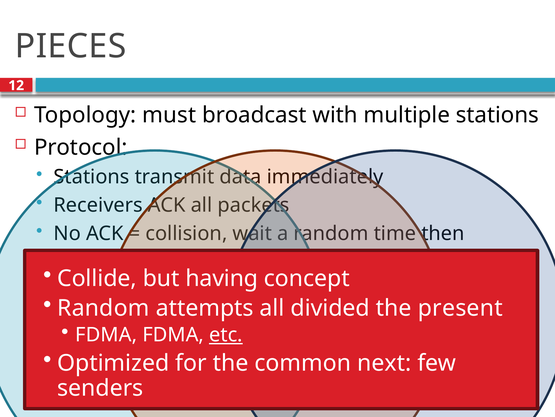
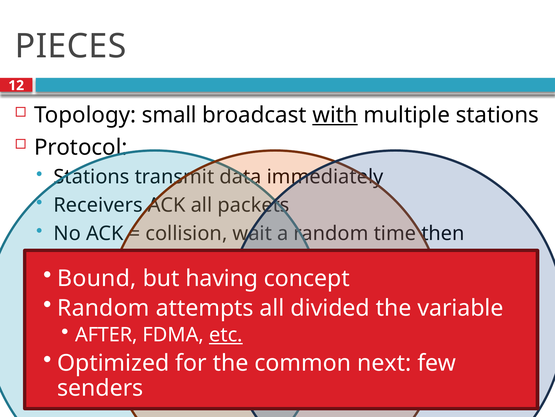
must: must -> small
with underline: none -> present
Collide: Collide -> Bound
present: present -> variable
FDMA at (106, 334): FDMA -> AFTER
